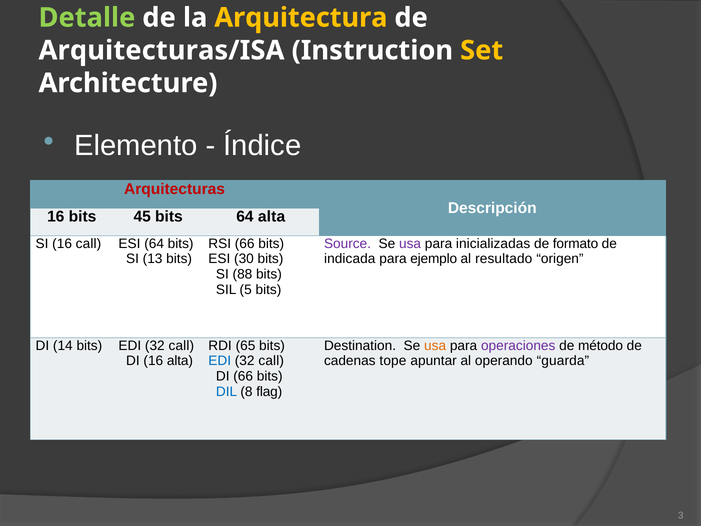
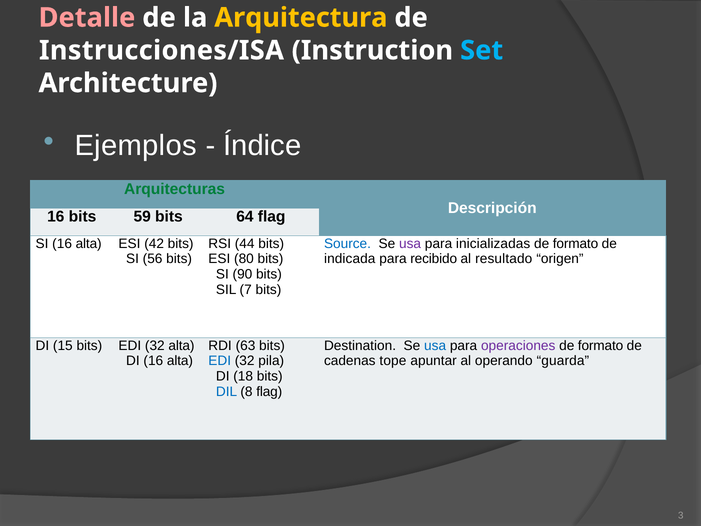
Detalle colour: light green -> pink
Arquitecturas/ISA: Arquitecturas/ISA -> Instrucciones/ISA
Set colour: yellow -> light blue
Elemento: Elemento -> Ejemplos
Arquitecturas colour: red -> green
45: 45 -> 59
64 alta: alta -> flag
SI 16 call: call -> alta
ESI 64: 64 -> 42
RSI 66: 66 -> 44
Source colour: purple -> blue
13: 13 -> 56
30: 30 -> 80
ejemplo: ejemplo -> recibido
88: 88 -> 90
5: 5 -> 7
14: 14 -> 15
call at (181, 345): call -> alta
65: 65 -> 63
usa at (435, 345) colour: orange -> blue
método at (601, 345): método -> formato
call at (271, 361): call -> pila
DI 66: 66 -> 18
